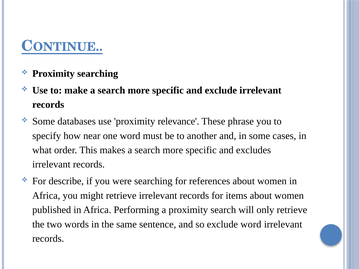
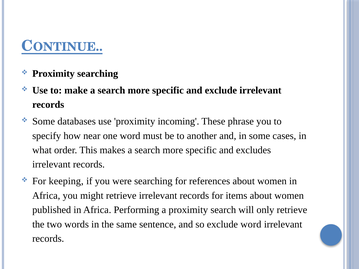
relevance: relevance -> incoming
describe: describe -> keeping
